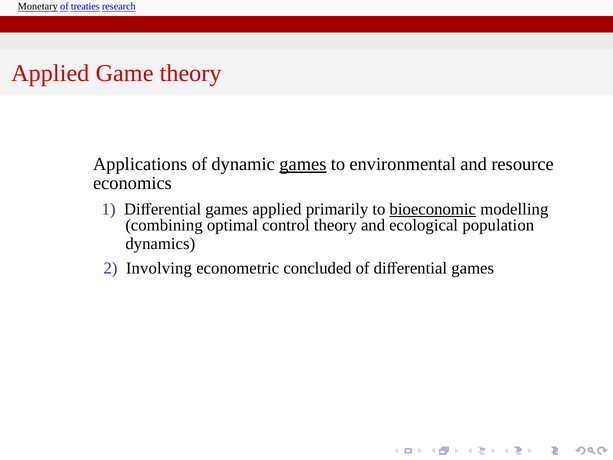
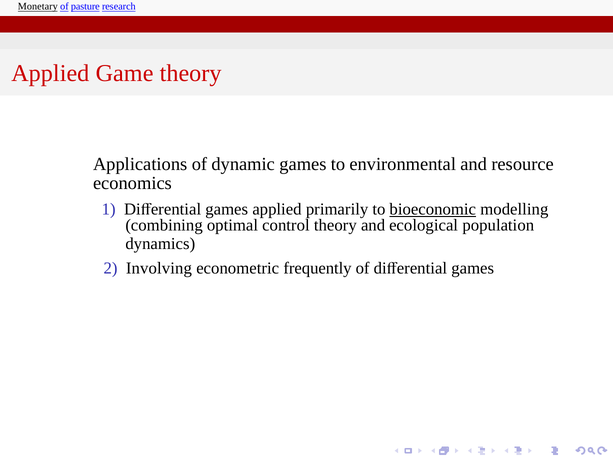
treaties: treaties -> pasture
games at (303, 164) underline: present -> none
concluded: concluded -> frequently
